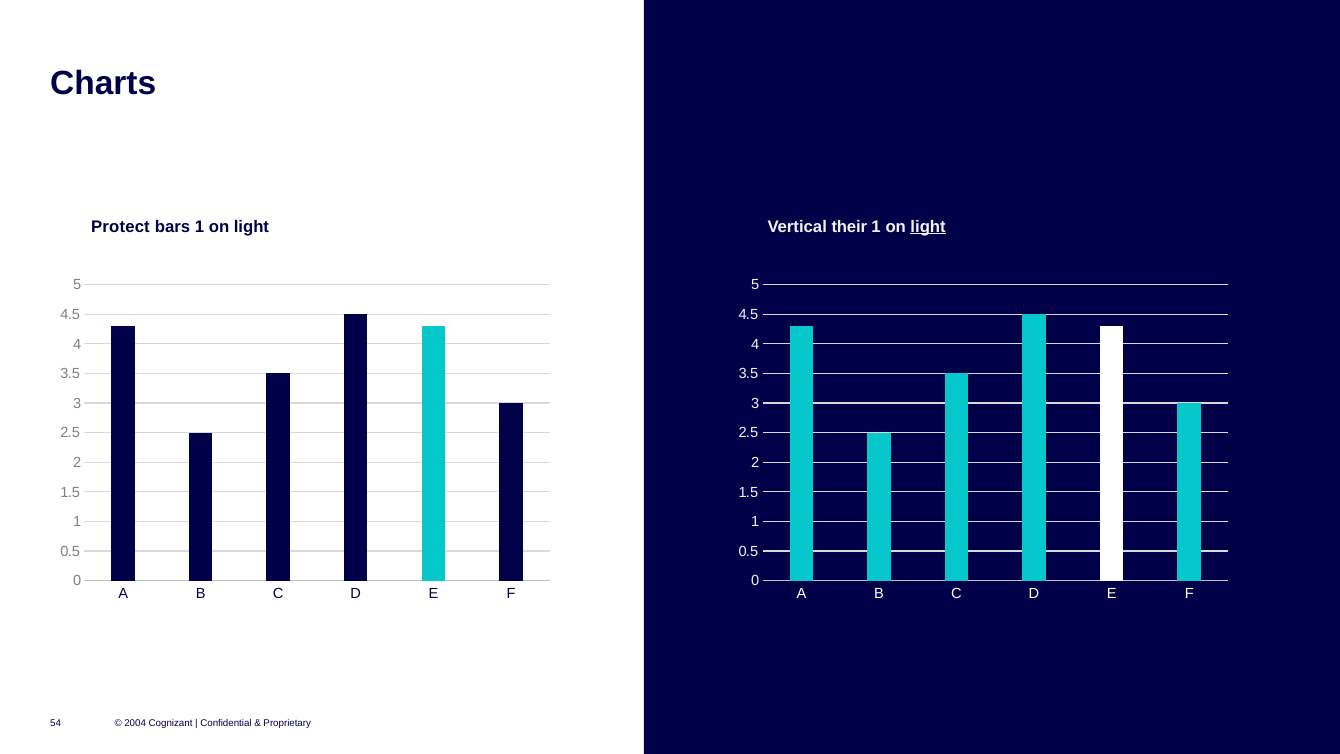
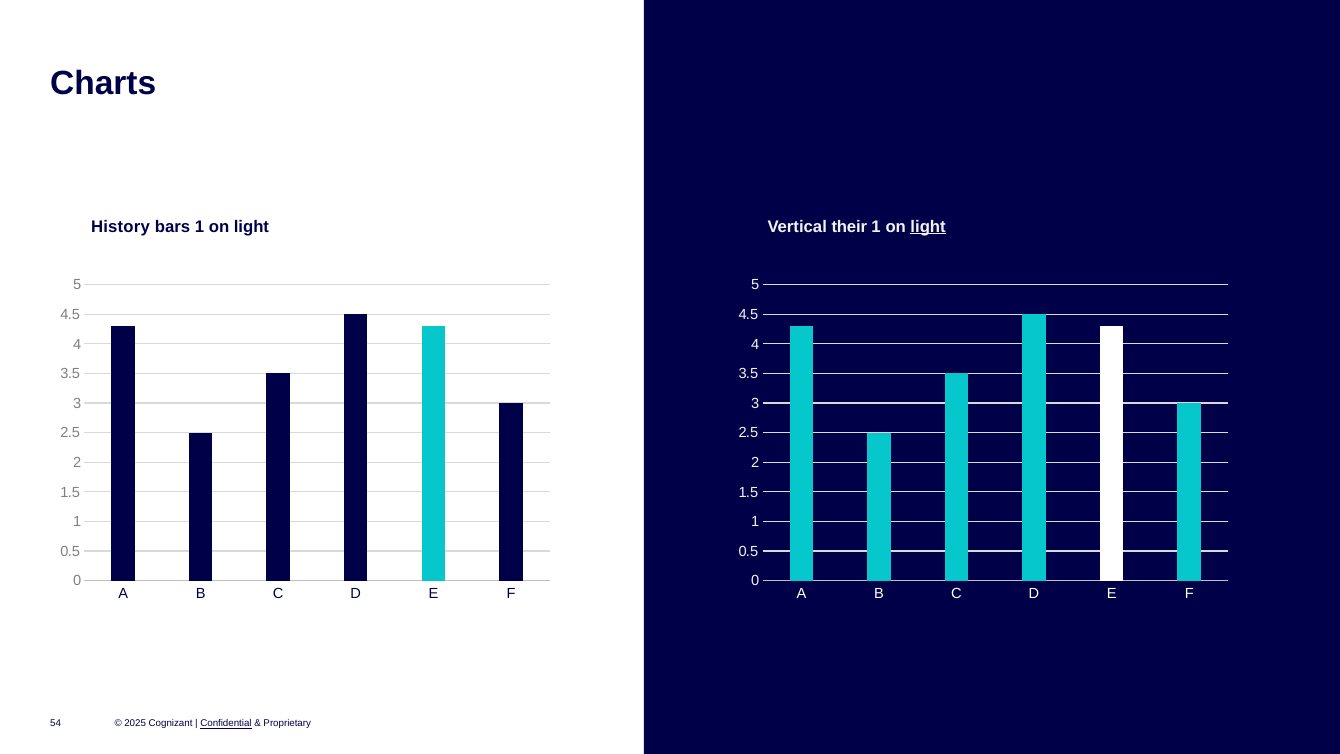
Protect: Protect -> History
2004: 2004 -> 2025
Confidential underline: none -> present
